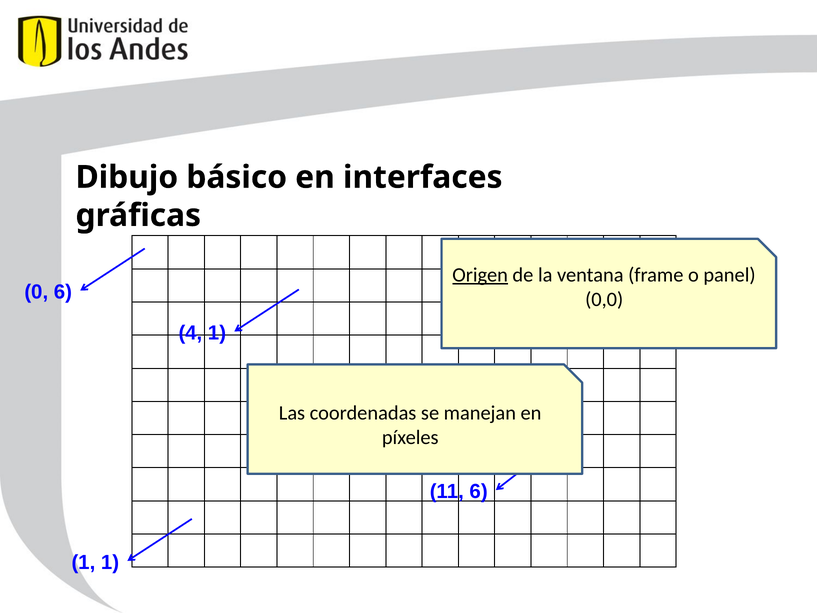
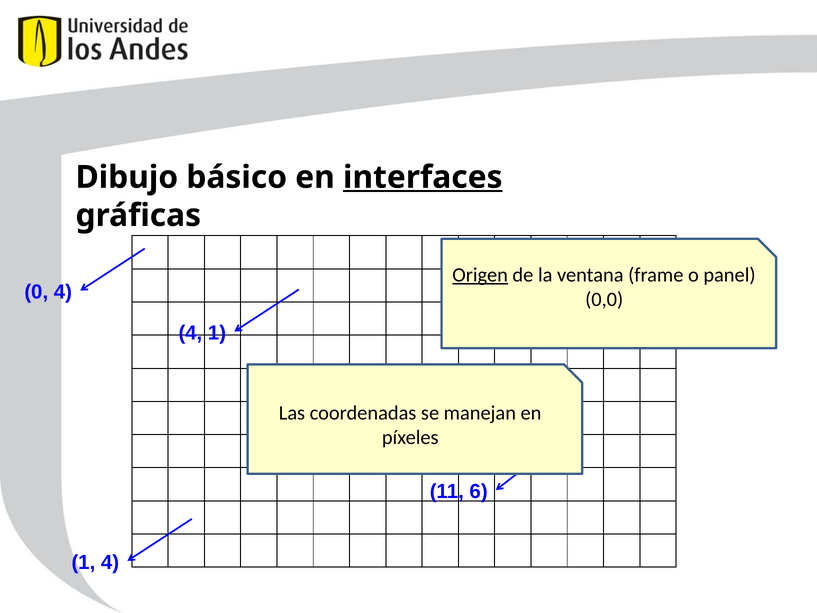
interfaces underline: none -> present
0 6: 6 -> 4
1 at (110, 562): 1 -> 4
